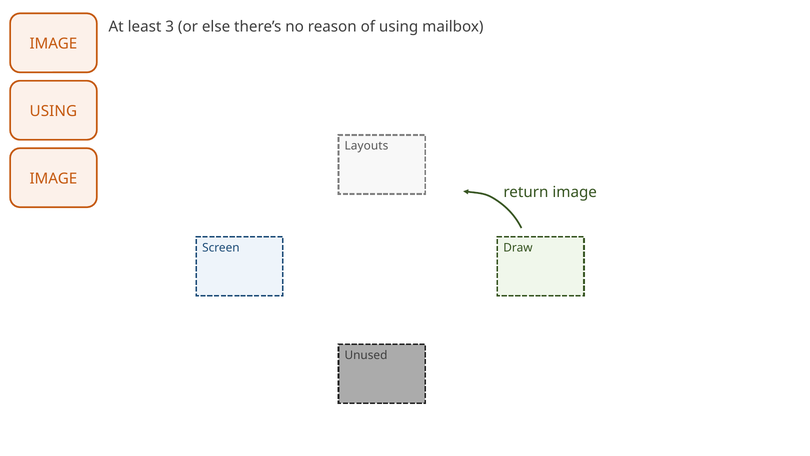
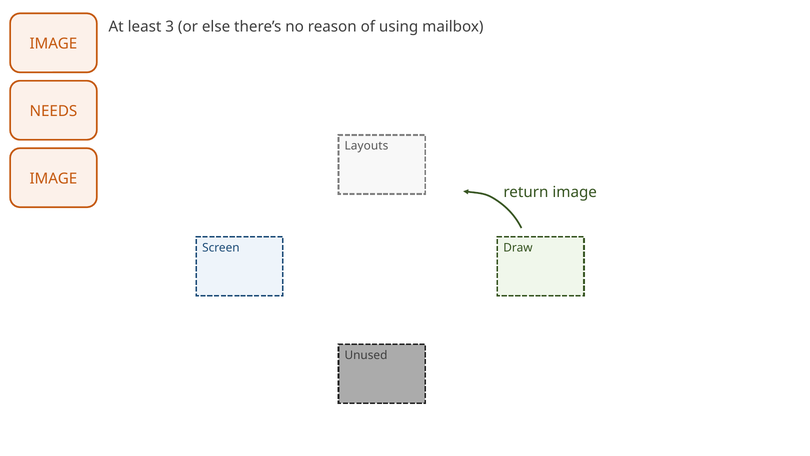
USING at (53, 111): USING -> NEEDS
